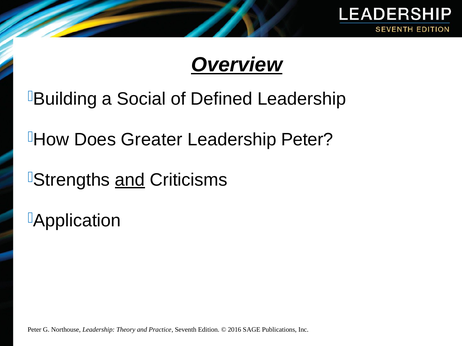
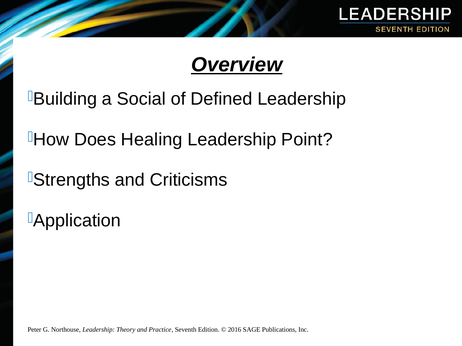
Greater: Greater -> Healing
Leadership Peter: Peter -> Point
and at (130, 180) underline: present -> none
